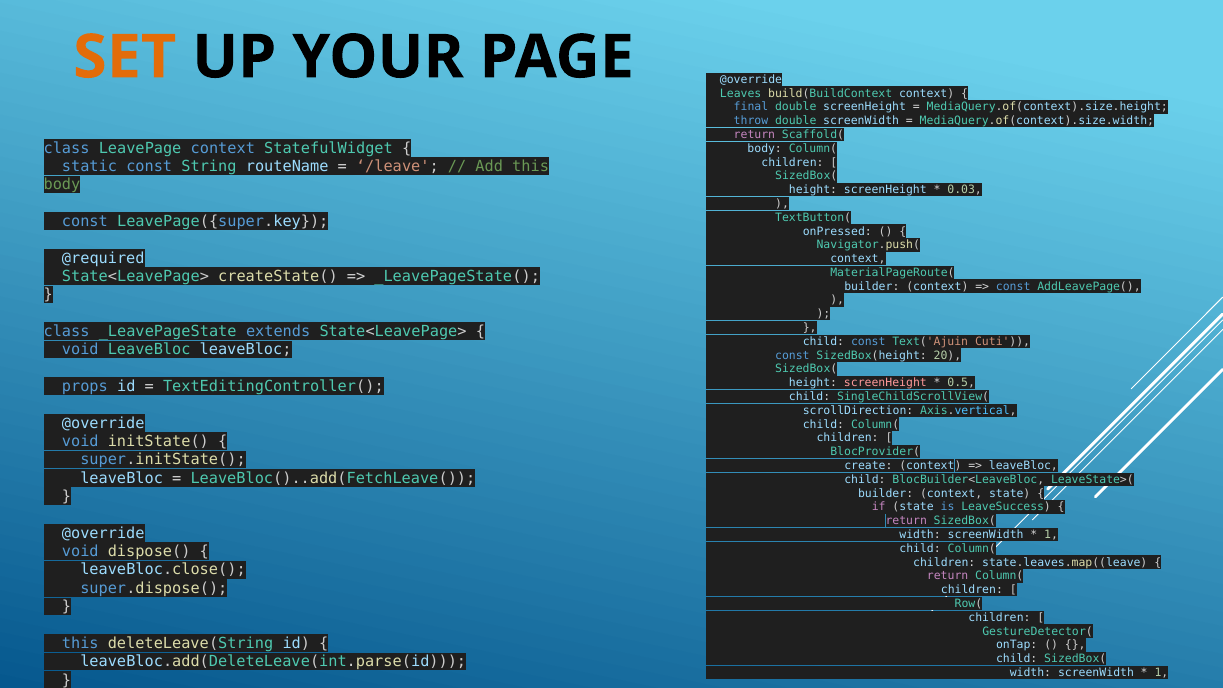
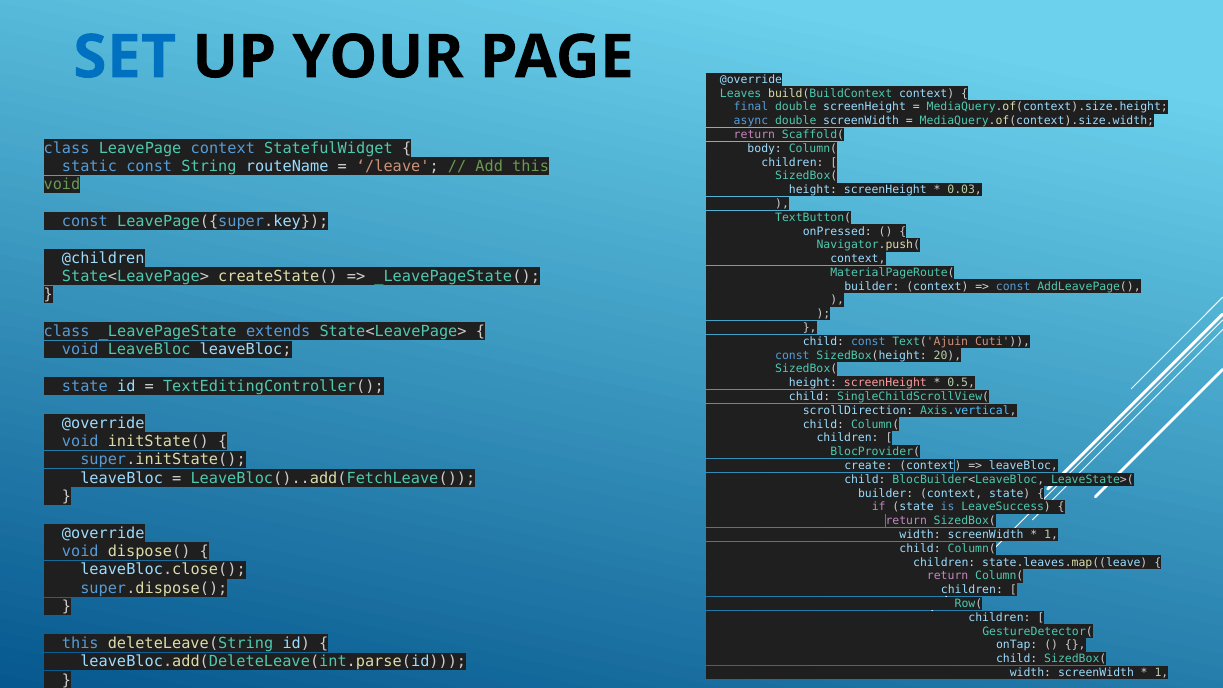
SET colour: orange -> blue
throw: throw -> async
body at (62, 185): body -> void
@required: @required -> @children
props at (85, 386): props -> state
